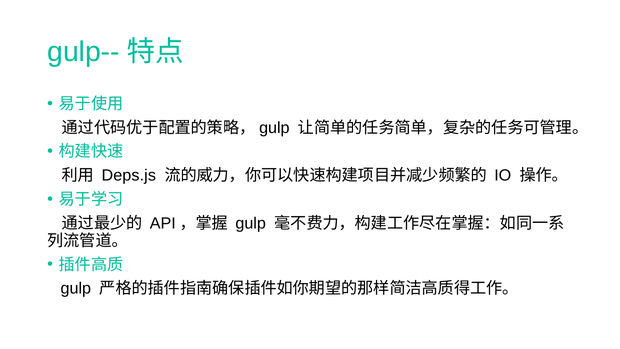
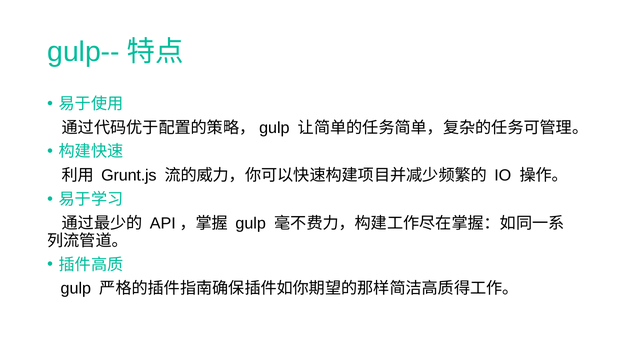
Deps.js: Deps.js -> Grunt.js
